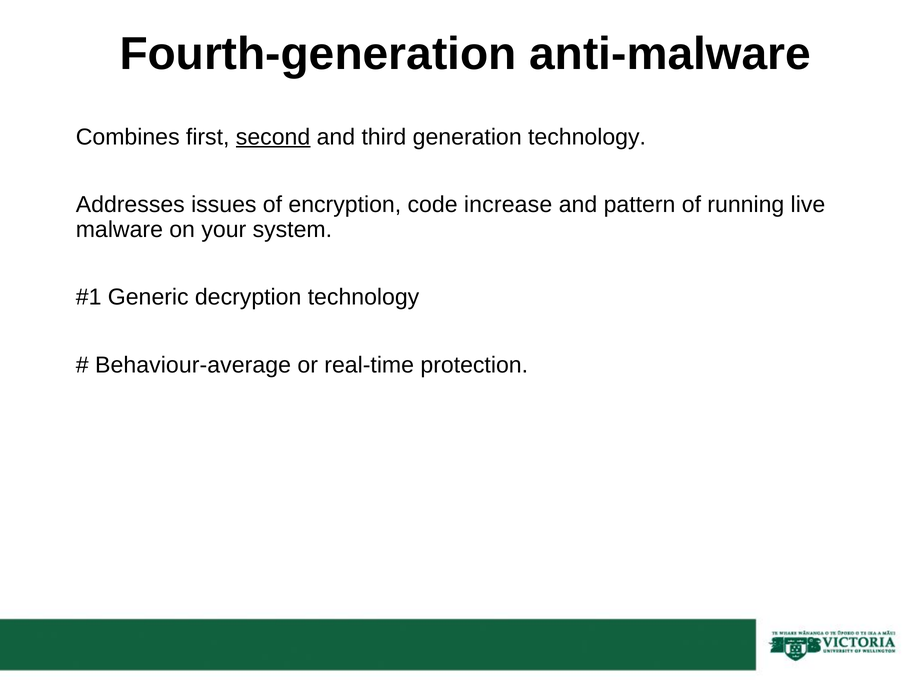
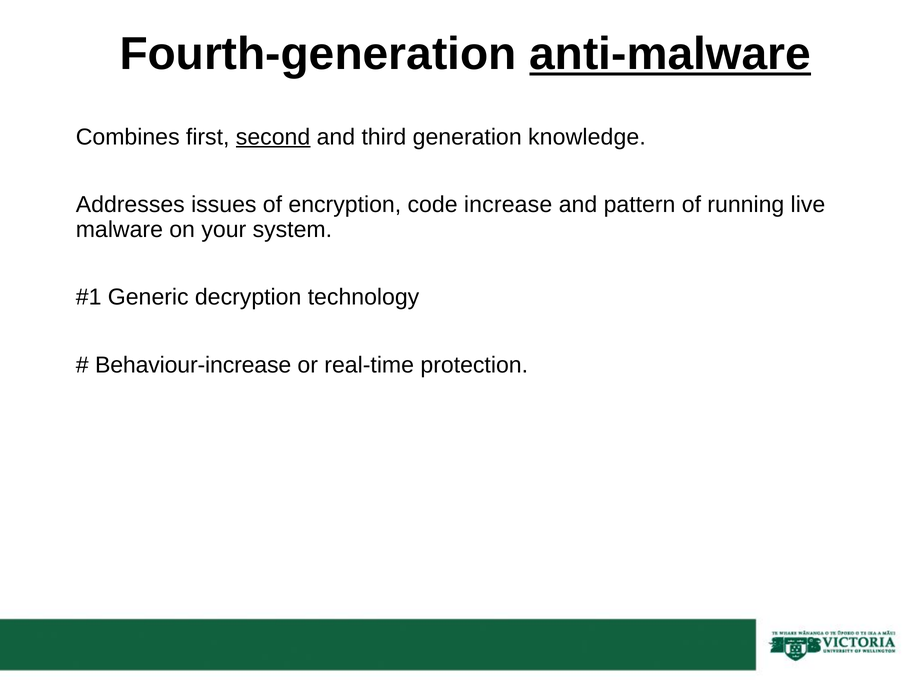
anti-malware underline: none -> present
generation technology: technology -> knowledge
Behaviour-average: Behaviour-average -> Behaviour-increase
